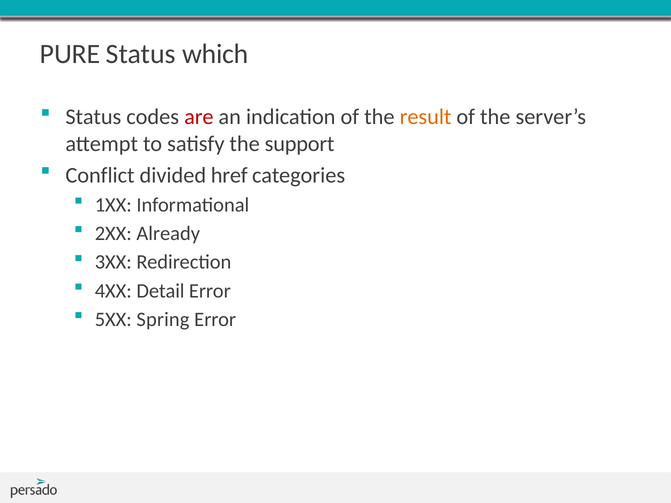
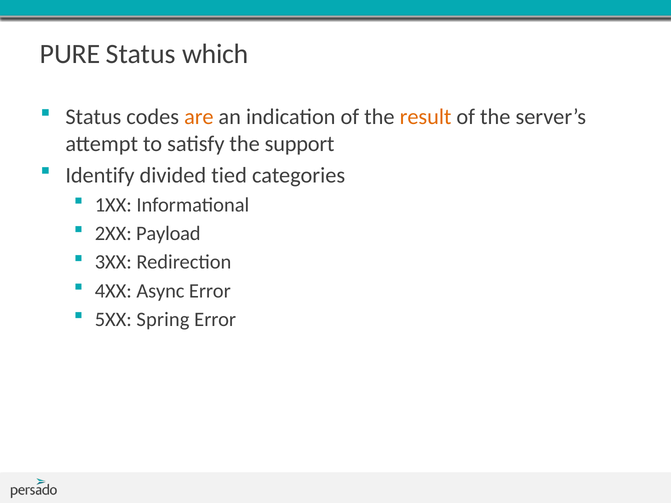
are colour: red -> orange
Conflict: Conflict -> Identify
href: href -> tied
Already: Already -> Payload
Detail: Detail -> Async
